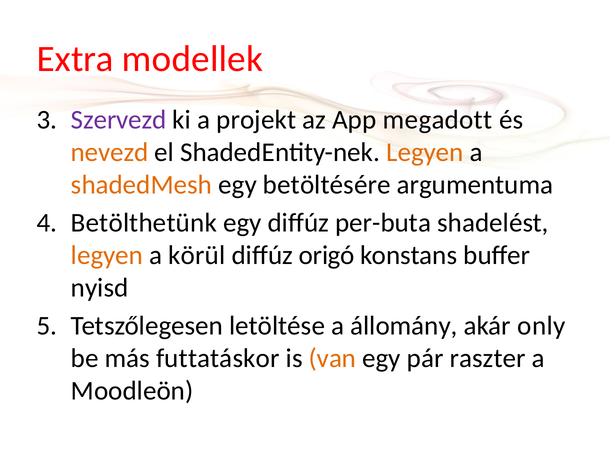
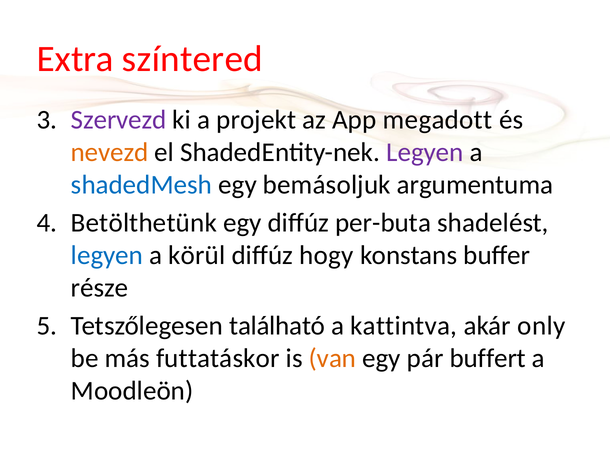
modellek: modellek -> színtered
Legyen at (425, 152) colour: orange -> purple
shadedMesh colour: orange -> blue
betöltésére: betöltésére -> bemásoljuk
legyen at (107, 255) colour: orange -> blue
origó: origó -> hogy
nyisd: nyisd -> része
letöltése: letöltése -> található
állomány: állomány -> kattintva
raszter: raszter -> buffert
